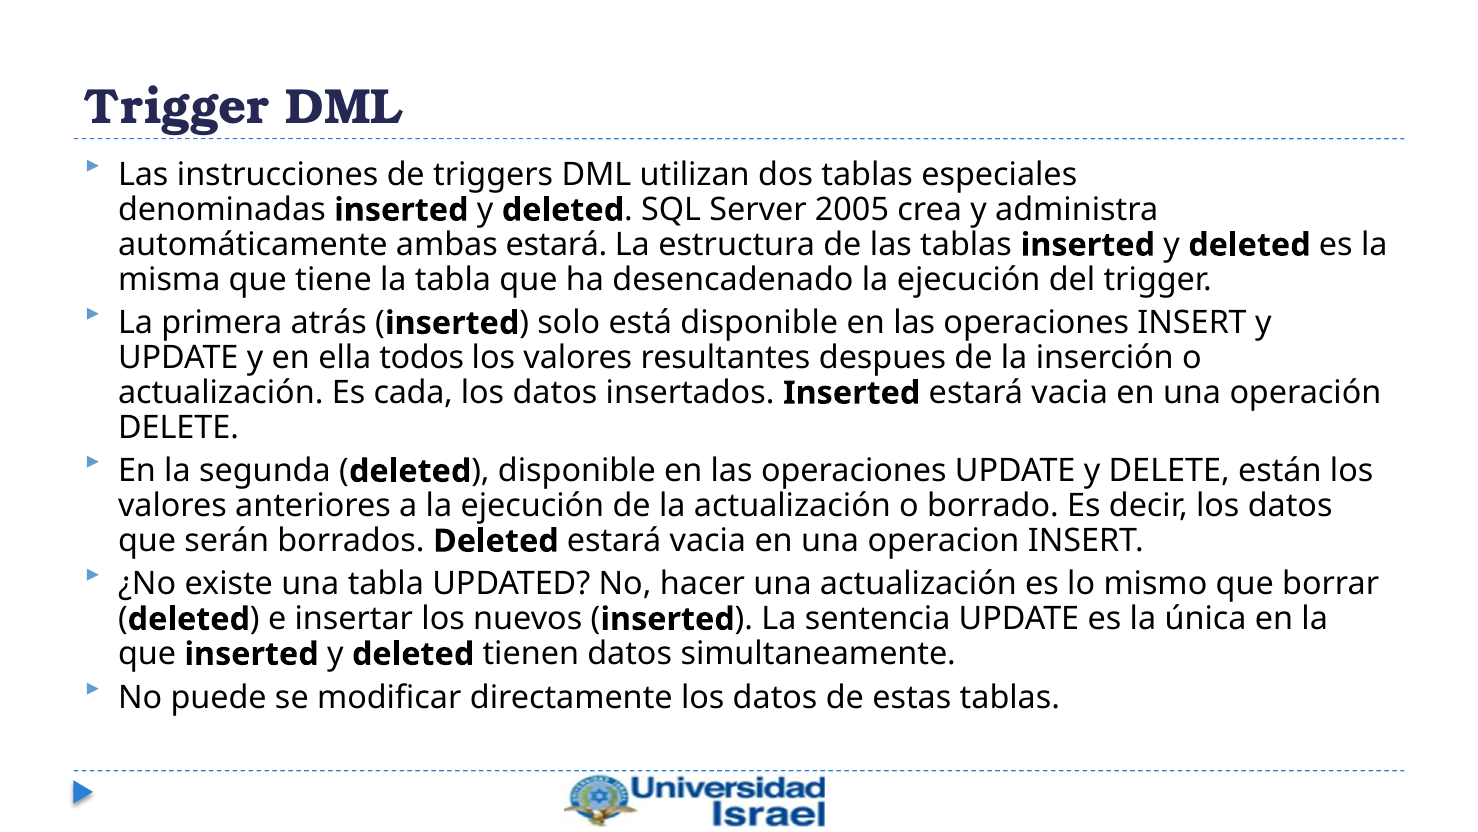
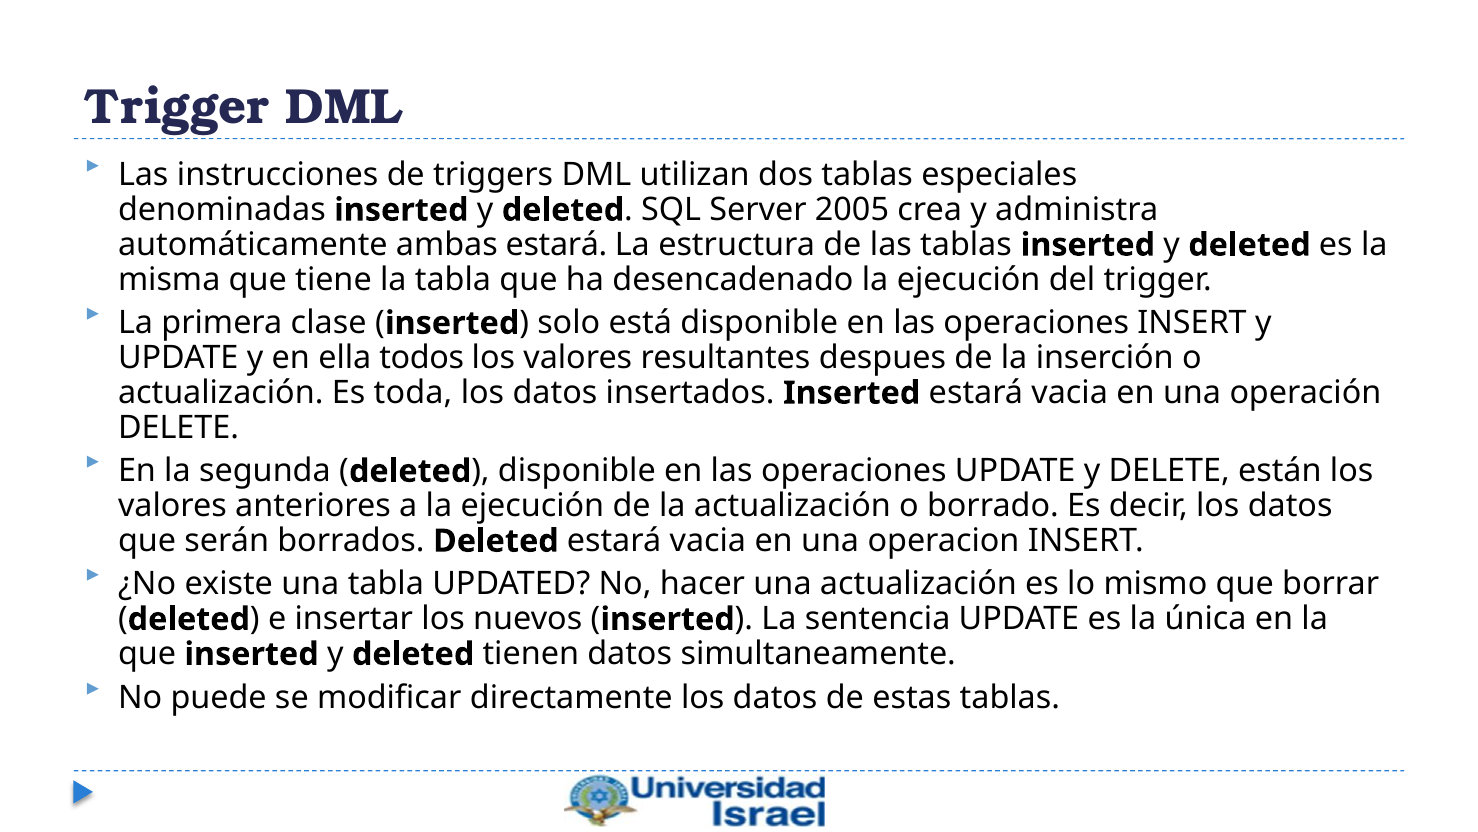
atrás: atrás -> clase
cada: cada -> toda
